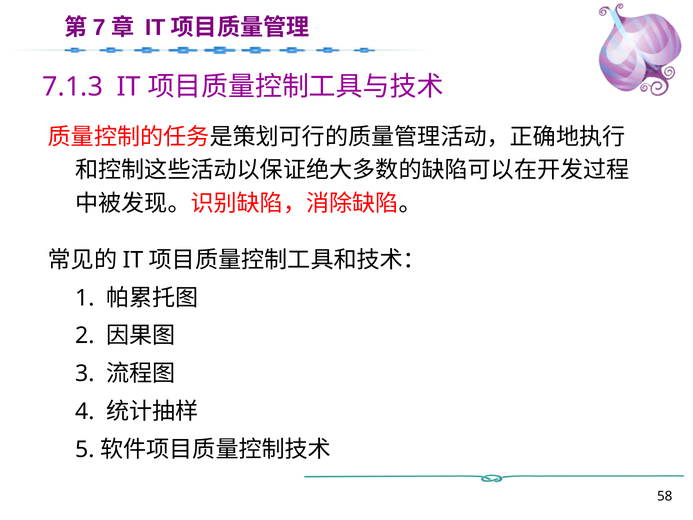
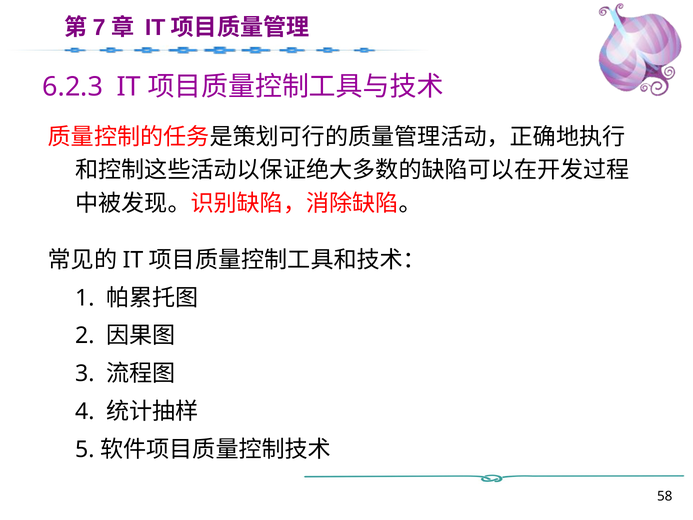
7.1.3: 7.1.3 -> 6.2.3
